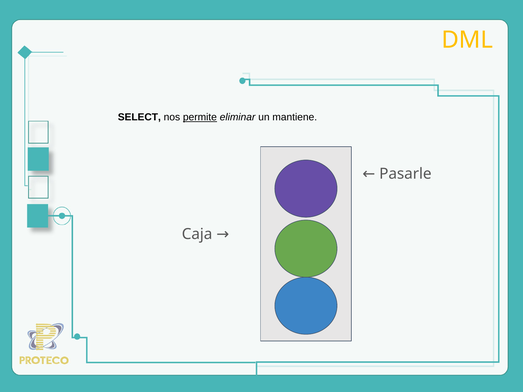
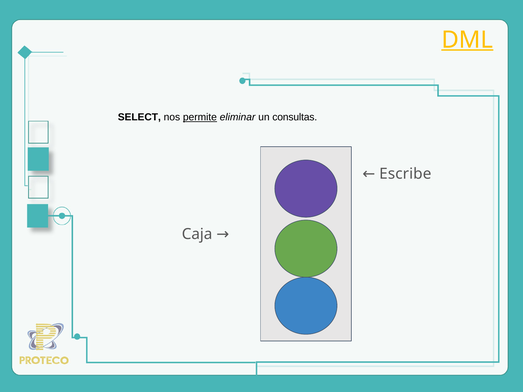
DML underline: none -> present
mantiene: mantiene -> consultas
Pasarle: Pasarle -> Escribe
